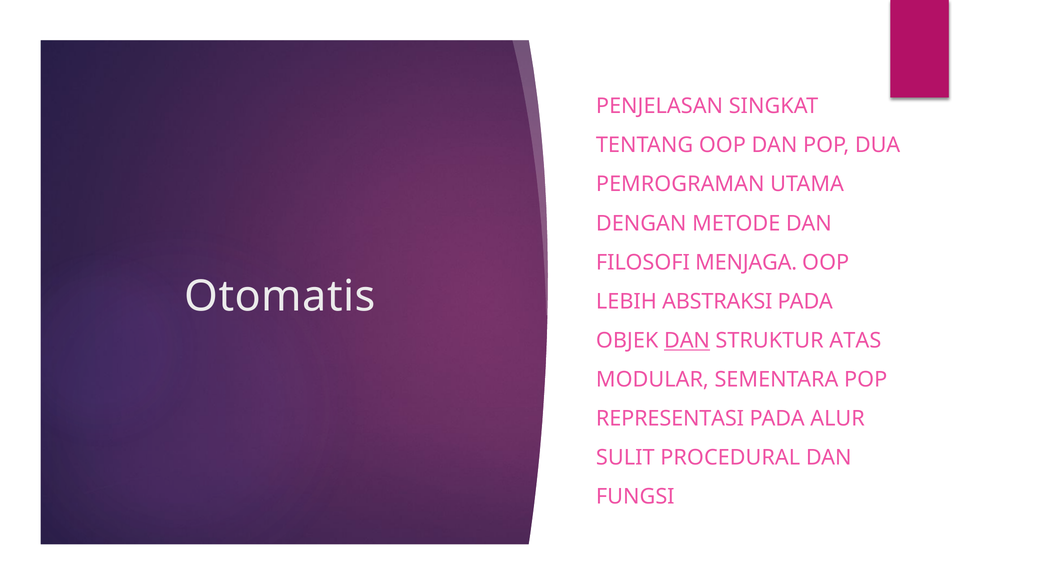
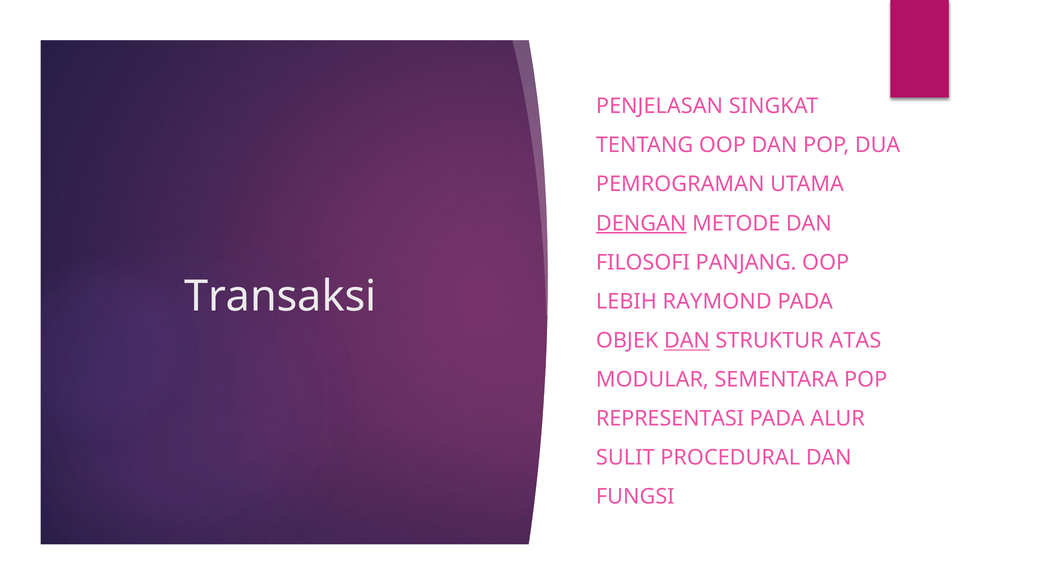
DENGAN underline: none -> present
MENJAGA: MENJAGA -> PANJANG
Otomatis: Otomatis -> Transaksi
ABSTRAKSI: ABSTRAKSI -> RAYMOND
